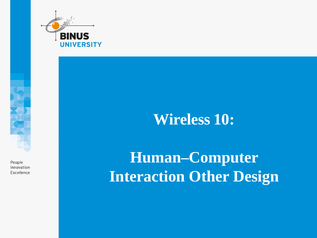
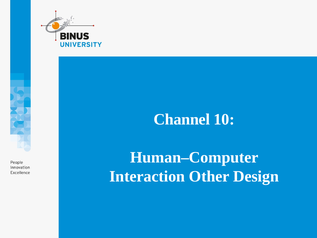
Wireless: Wireless -> Channel
